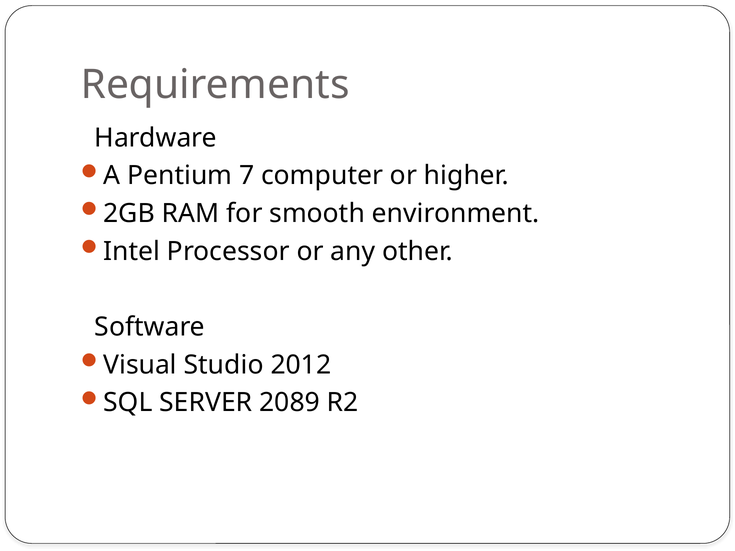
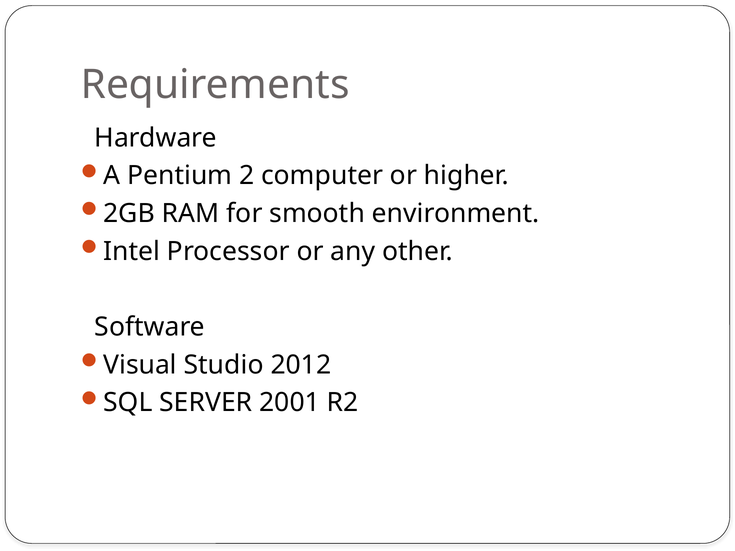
7: 7 -> 2
2089: 2089 -> 2001
